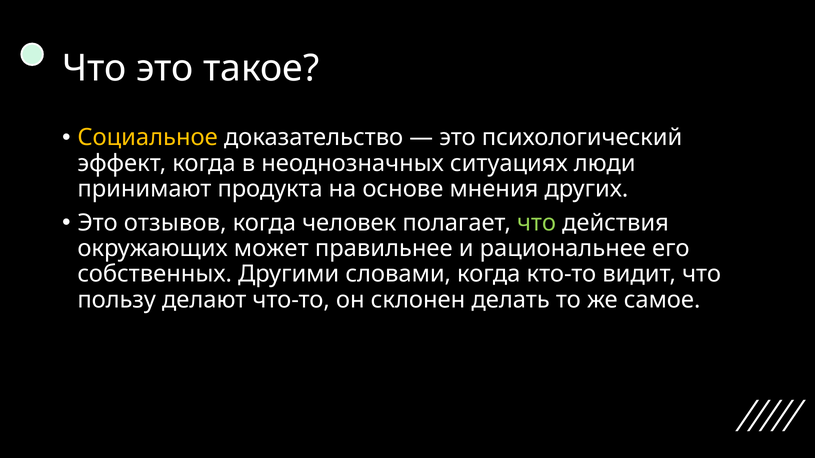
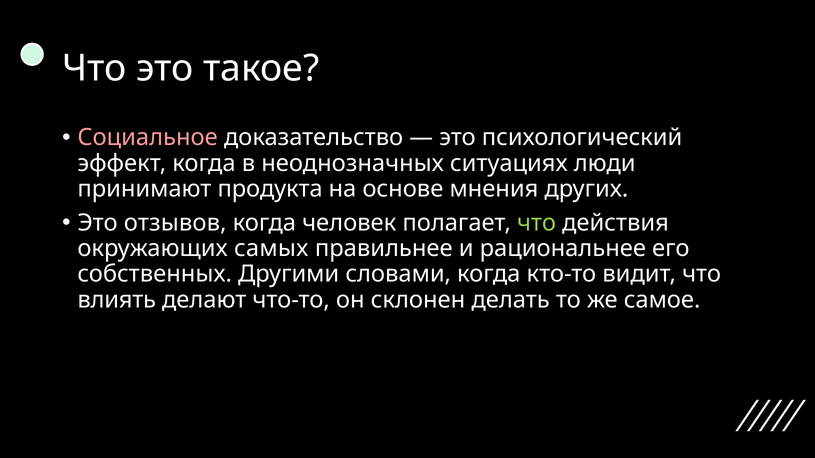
Социальное colour: yellow -> pink
может: может -> самых
пользу: пользу -> влиять
